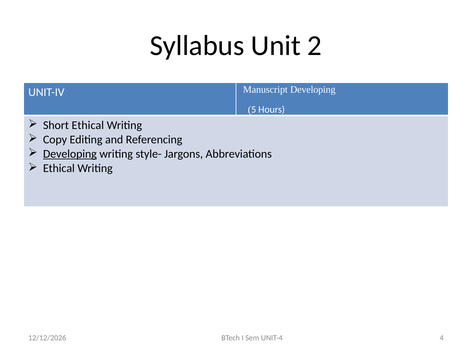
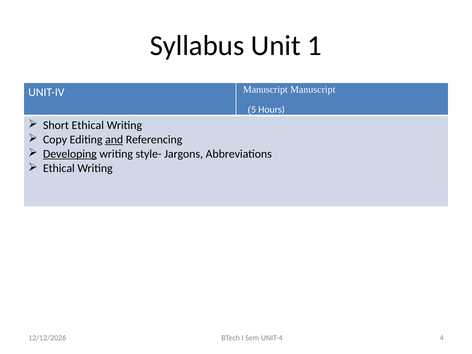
2: 2 -> 1
Manuscript Developing: Developing -> Manuscript
and underline: none -> present
